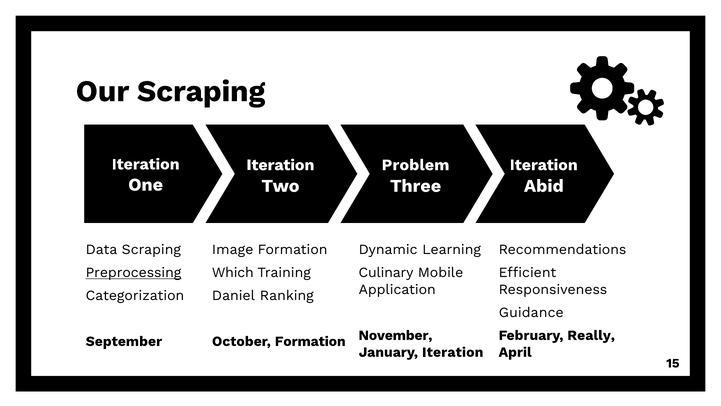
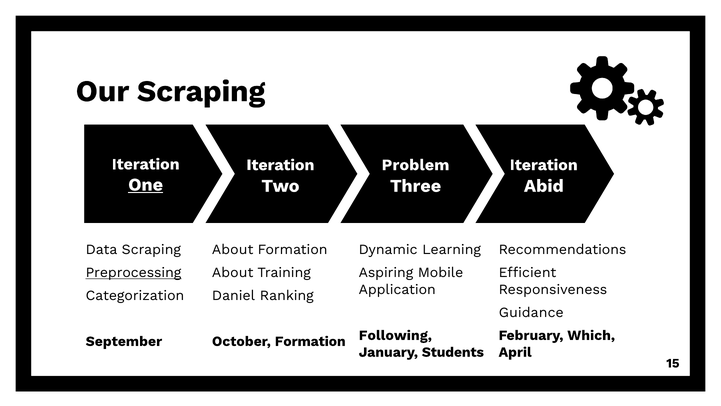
One underline: none -> present
Image at (233, 250): Image -> About
Which at (233, 272): Which -> About
Culinary: Culinary -> Aspiring
November: November -> Following
Really: Really -> Which
January Iteration: Iteration -> Students
